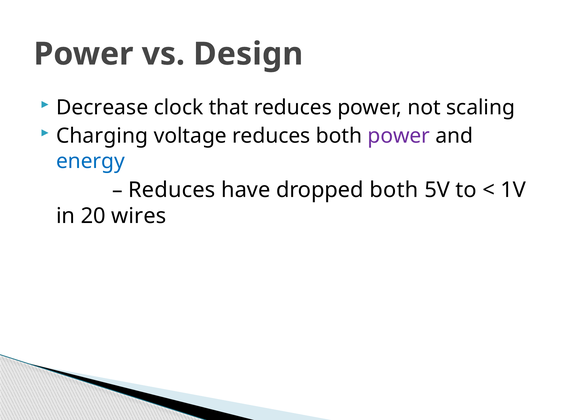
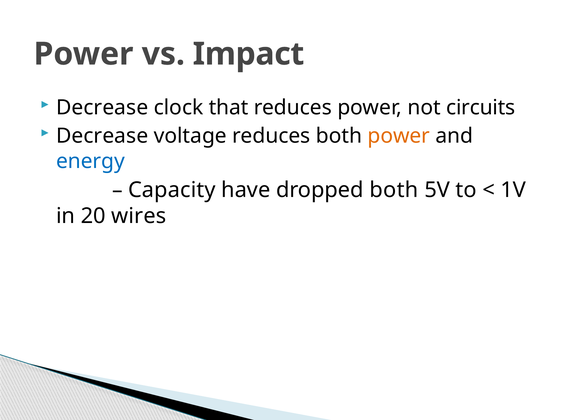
Design: Design -> Impact
scaling: scaling -> circuits
Charging at (102, 136): Charging -> Decrease
power at (399, 136) colour: purple -> orange
Reduces at (172, 190): Reduces -> Capacity
